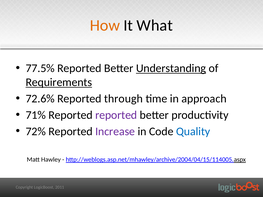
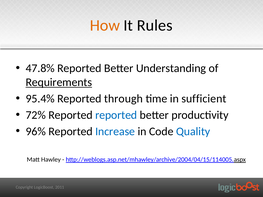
What: What -> Rules
77.5%: 77.5% -> 47.8%
Understanding underline: present -> none
72.6%: 72.6% -> 95.4%
approach: approach -> sufficient
71%: 71% -> 72%
reported at (116, 115) colour: purple -> blue
72%: 72% -> 96%
Increase colour: purple -> blue
